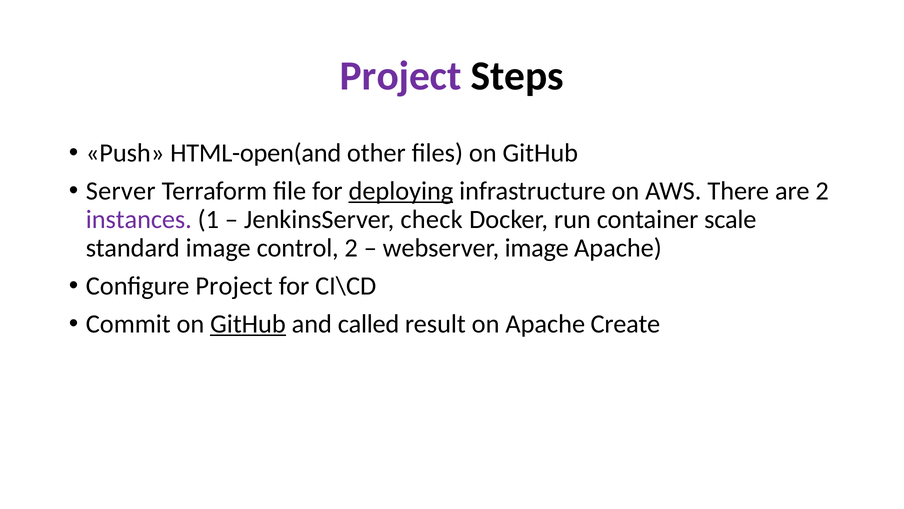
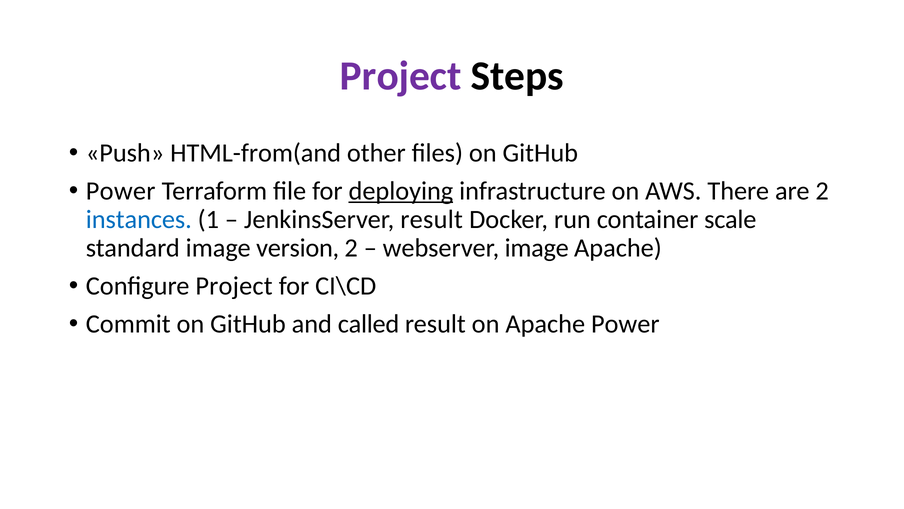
HTML-open(and: HTML-open(and -> HTML-from(and
Server at (121, 191): Server -> Power
instances colour: purple -> blue
JenkinsServer check: check -> result
control: control -> version
GitHub at (248, 324) underline: present -> none
Apache Create: Create -> Power
